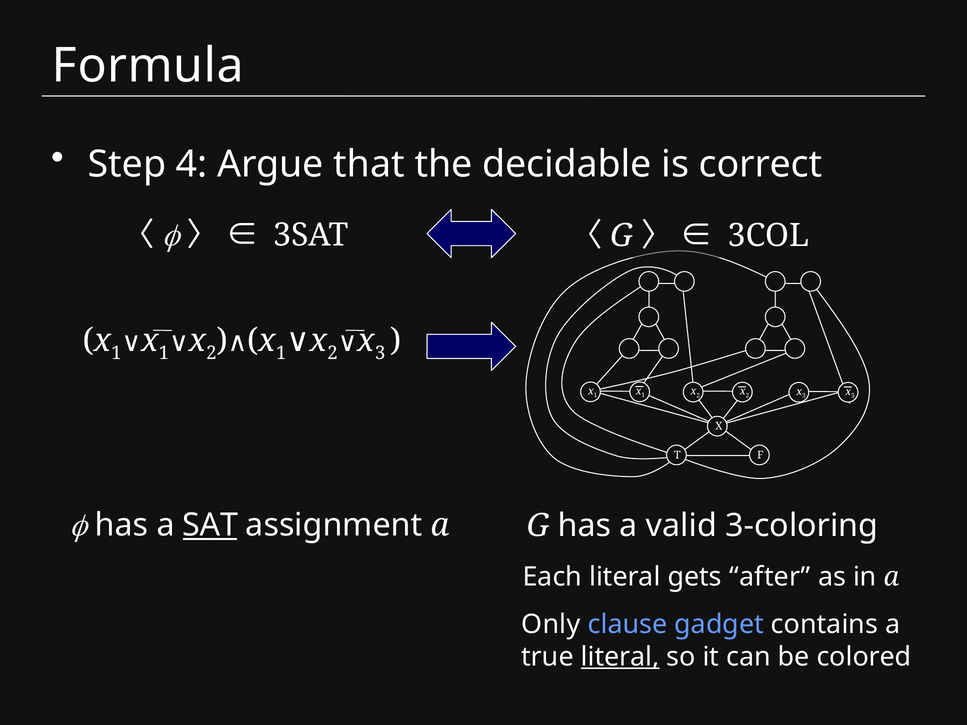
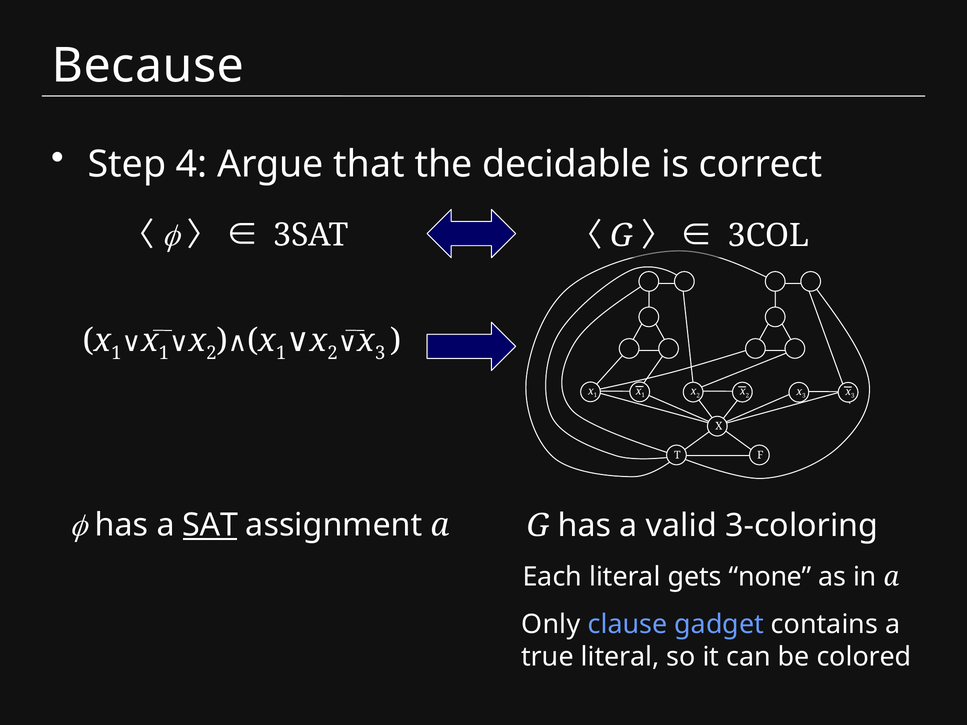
Formula: Formula -> Because
after: after -> none
literal at (620, 657) underline: present -> none
